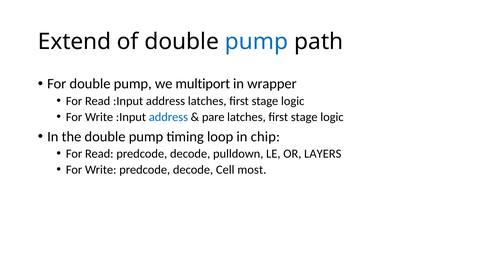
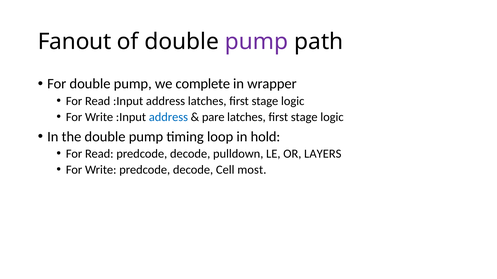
Extend: Extend -> Fanout
pump at (257, 42) colour: blue -> purple
multiport: multiport -> complete
chip: chip -> hold
